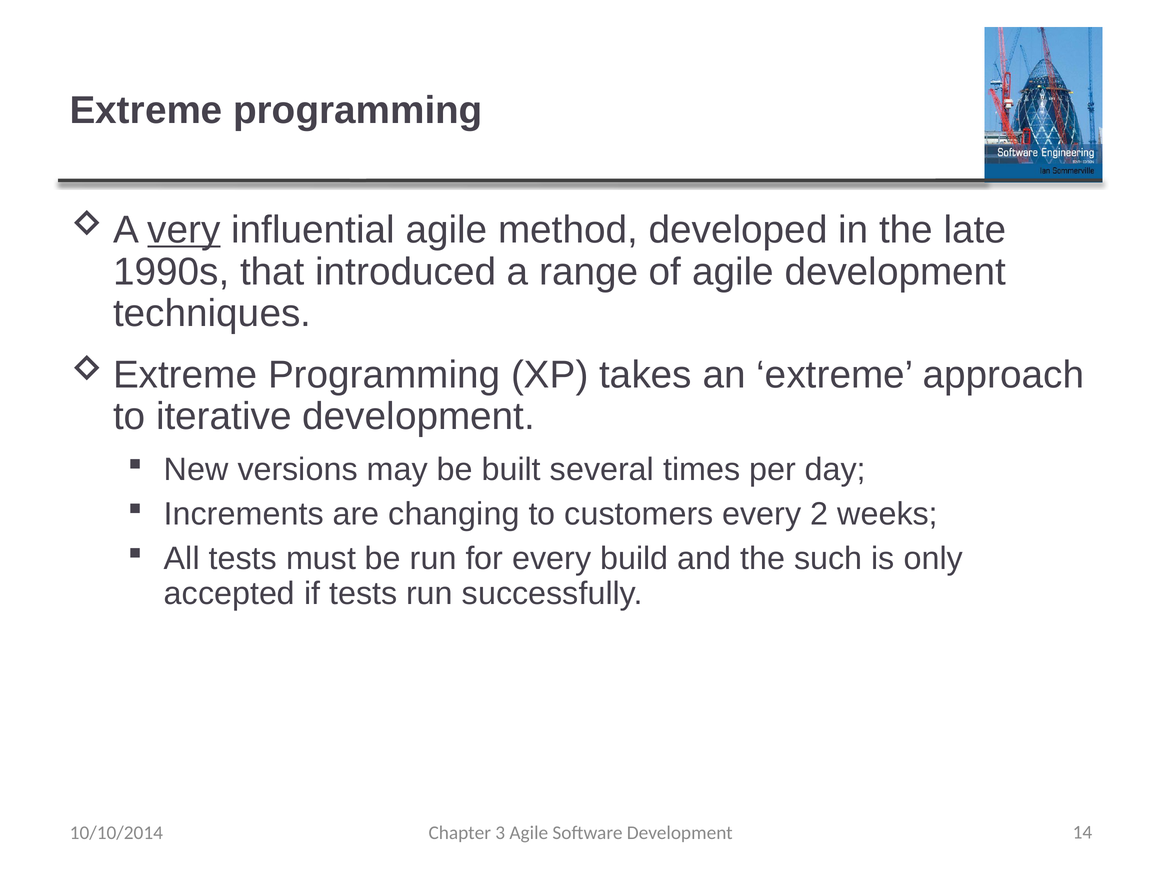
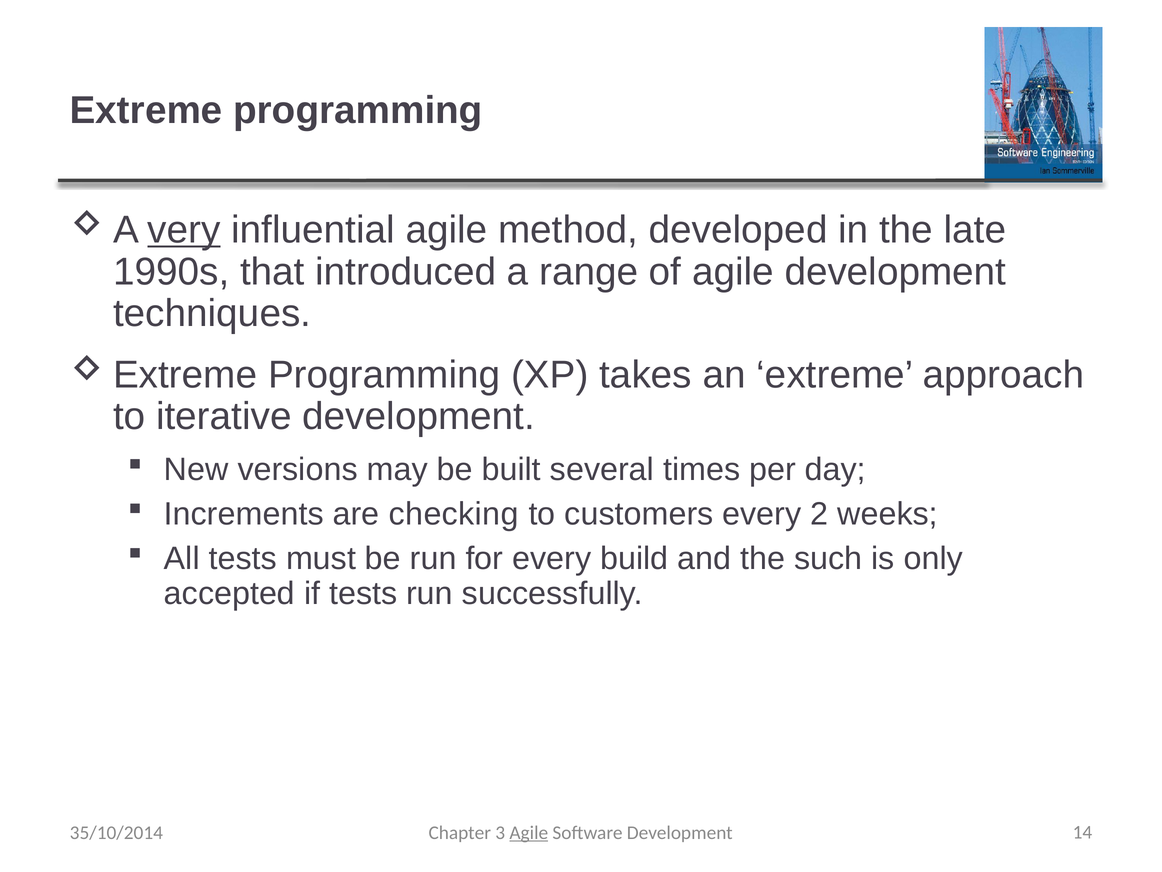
changing: changing -> checking
10/10/2014: 10/10/2014 -> 35/10/2014
Agile at (529, 832) underline: none -> present
